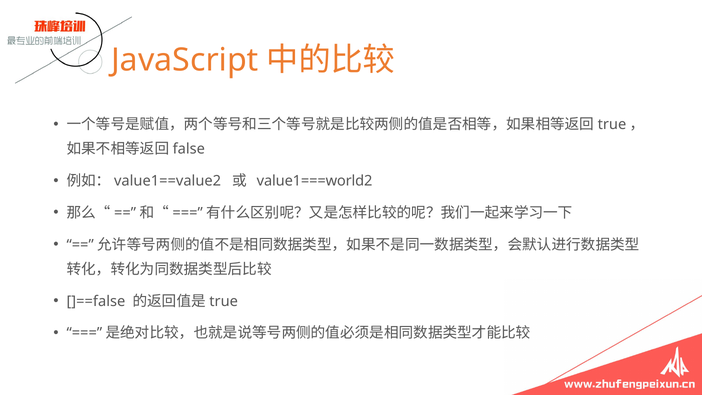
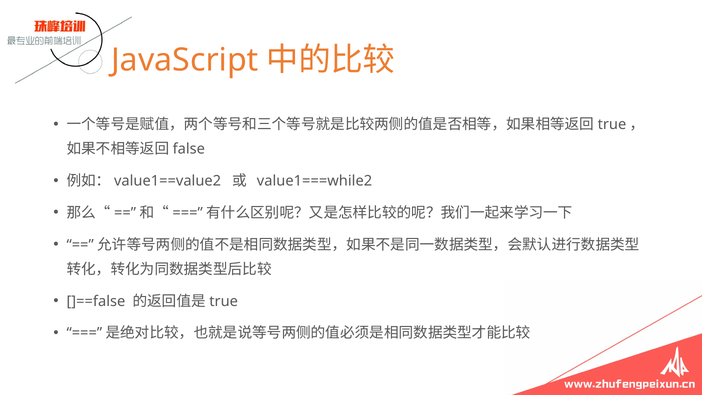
value1===world2: value1===world2 -> value1===while2
